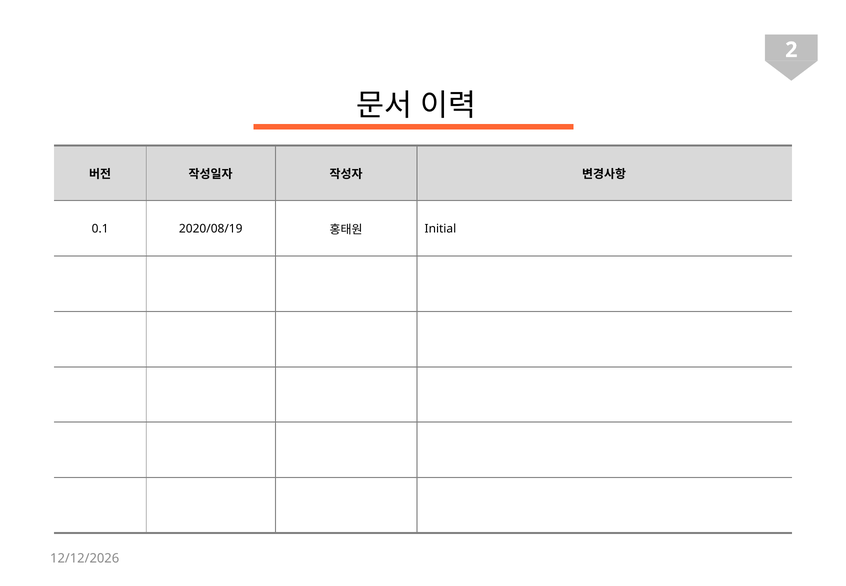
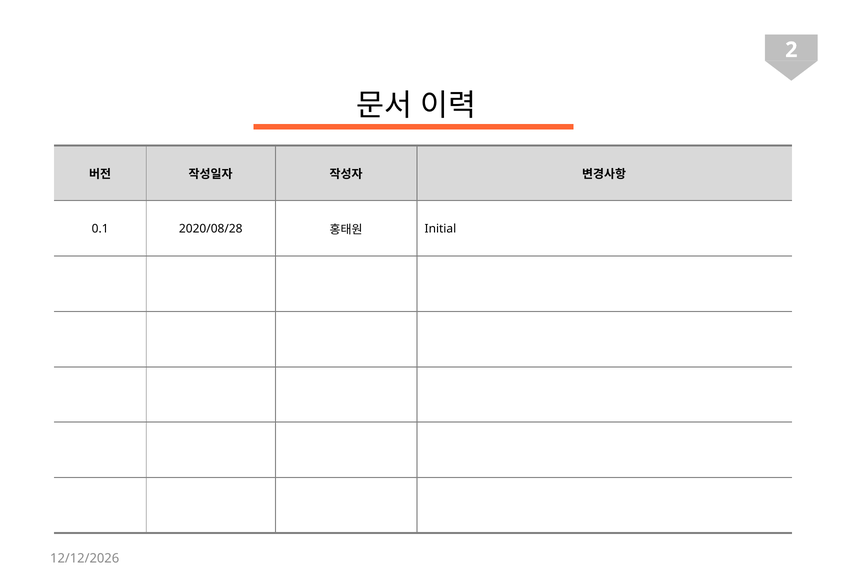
2020/08/19: 2020/08/19 -> 2020/08/28
